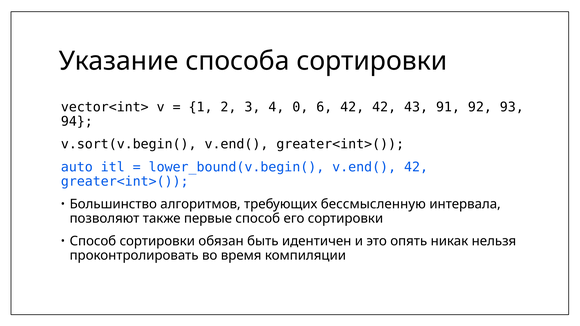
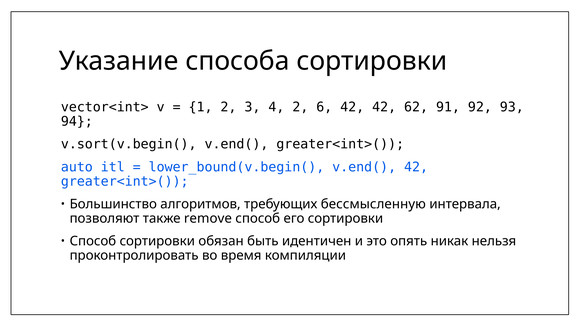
4 0: 0 -> 2
43: 43 -> 62
первые: первые -> remove
